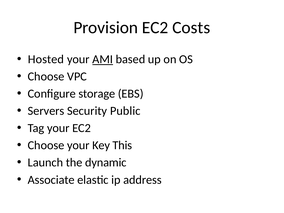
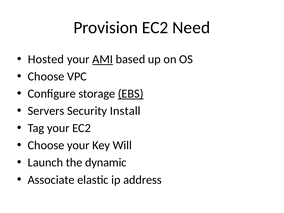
Costs: Costs -> Need
EBS underline: none -> present
Public: Public -> Install
This: This -> Will
